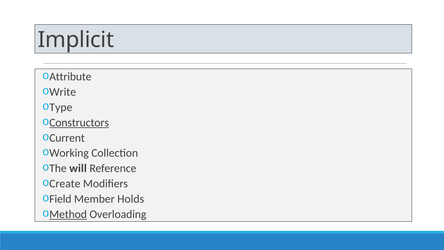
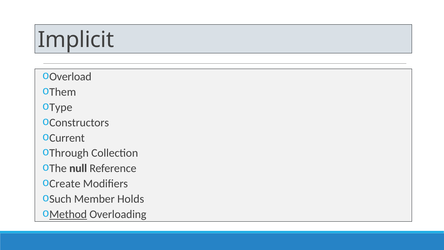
Attribute: Attribute -> Overload
Write: Write -> Them
Constructors underline: present -> none
Working: Working -> Through
will: will -> null
Field: Field -> Such
